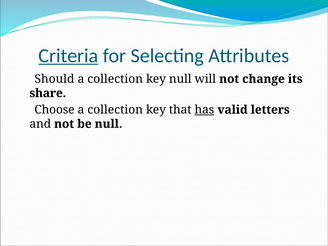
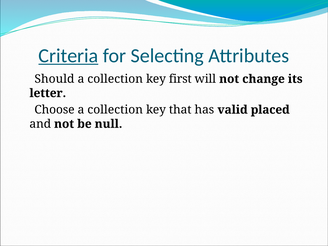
key null: null -> first
share: share -> letter
has underline: present -> none
letters: letters -> placed
